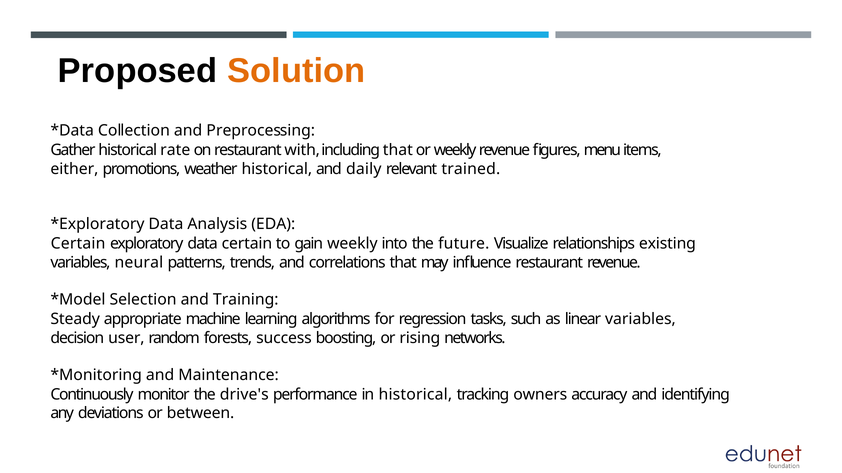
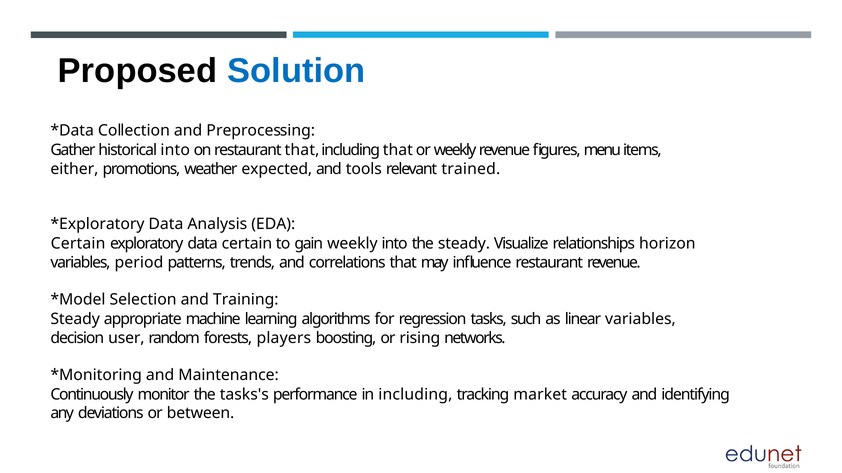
Solution colour: orange -> blue
historical rate: rate -> into
restaurant with: with -> that
weather historical: historical -> expected
daily: daily -> tools
the future: future -> steady
existing: existing -> horizon
neural: neural -> period
success: success -> players
drive's: drive's -> tasks's
in historical: historical -> including
owners: owners -> market
